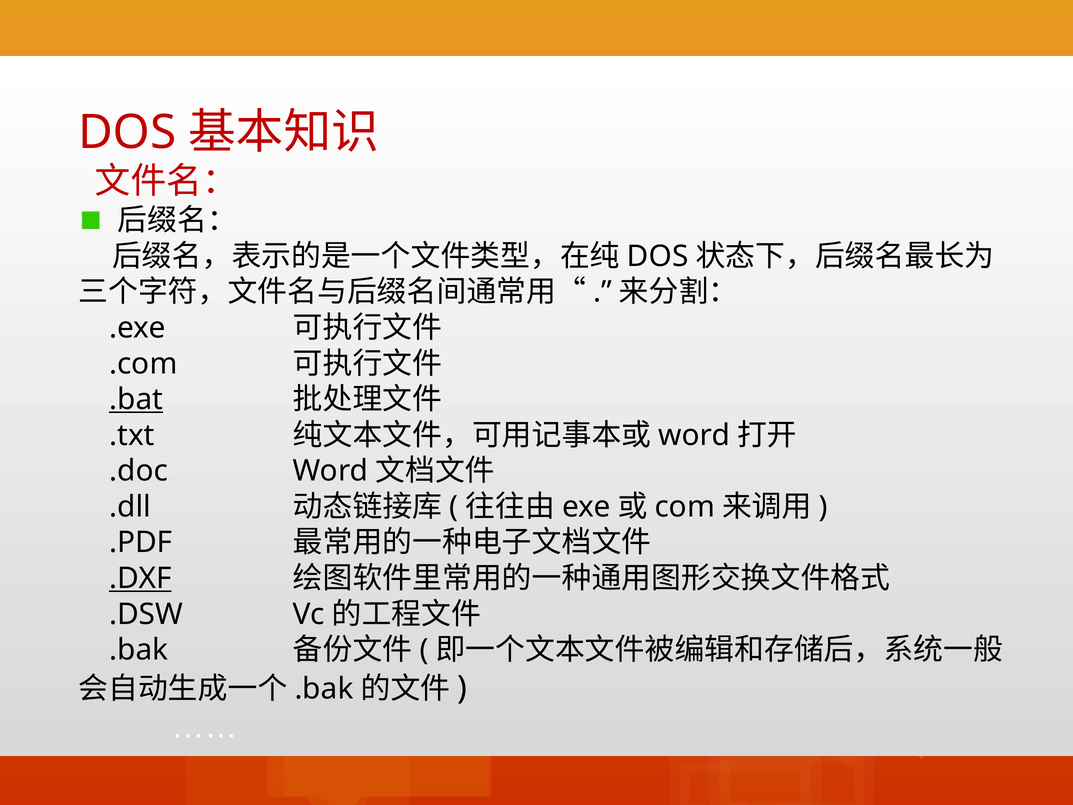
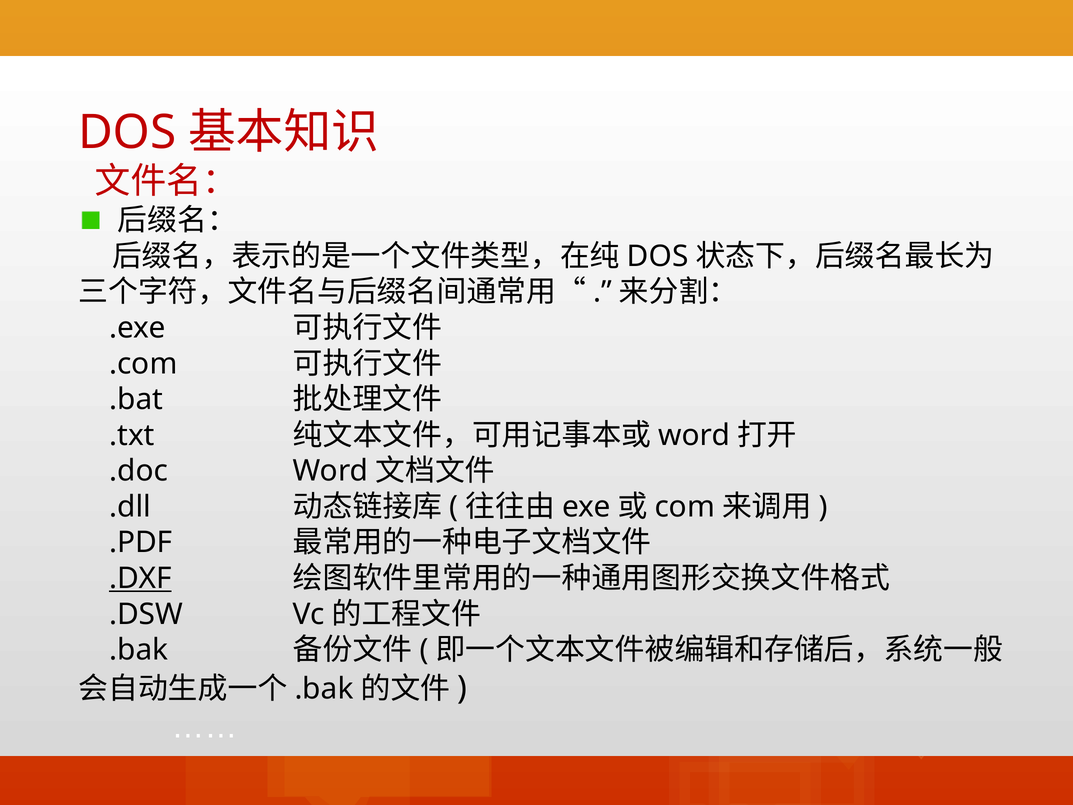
.bat underline: present -> none
